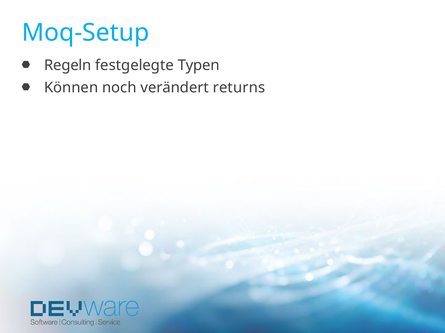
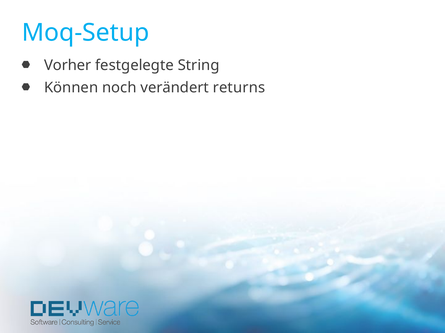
Regeln: Regeln -> Vorher
Typen: Typen -> String
